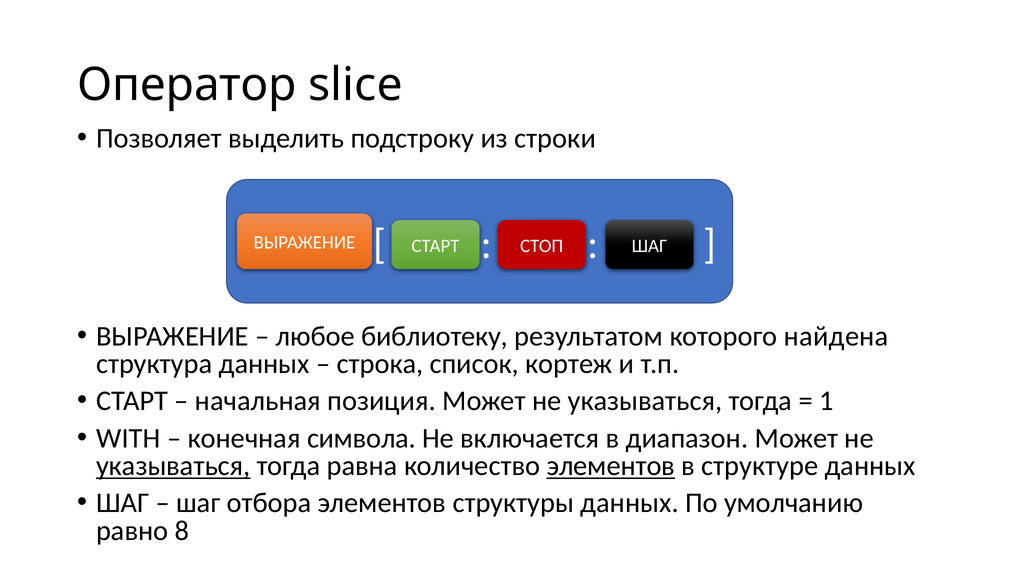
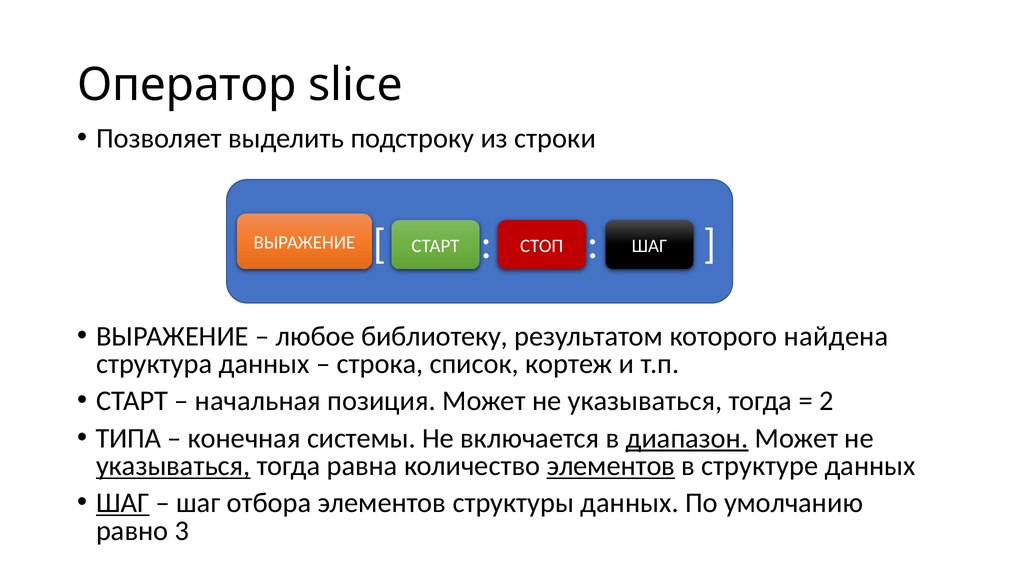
1: 1 -> 2
WITH: WITH -> ТИПА
символа: символа -> системы
диапазон underline: none -> present
ШАГ at (123, 503) underline: none -> present
8: 8 -> 3
